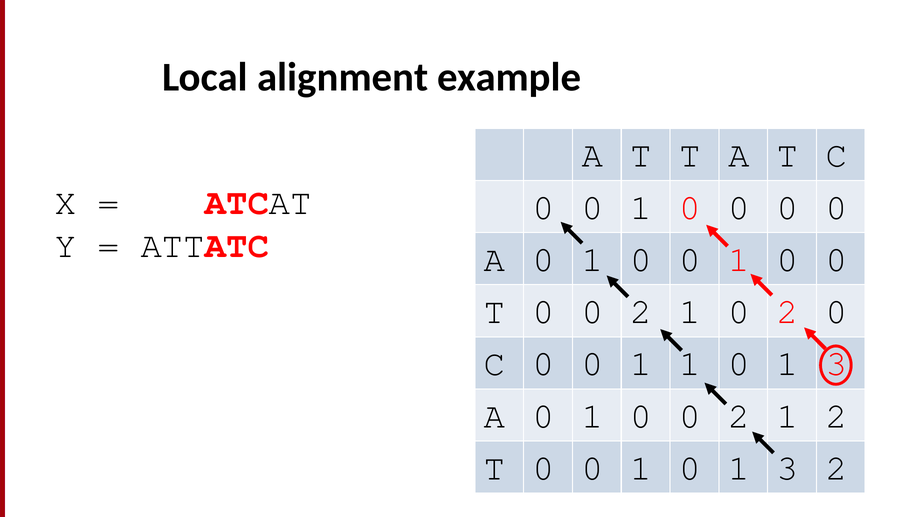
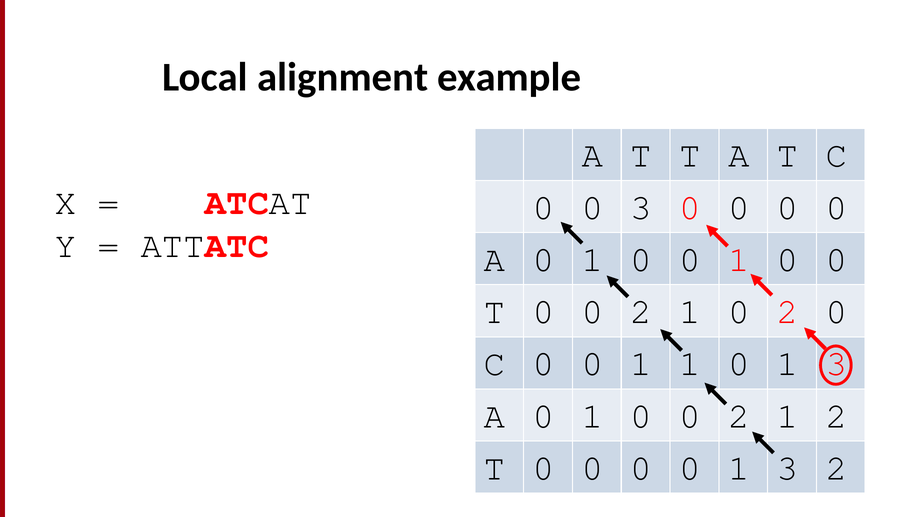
1 at (641, 207): 1 -> 3
T 0 0 1: 1 -> 0
